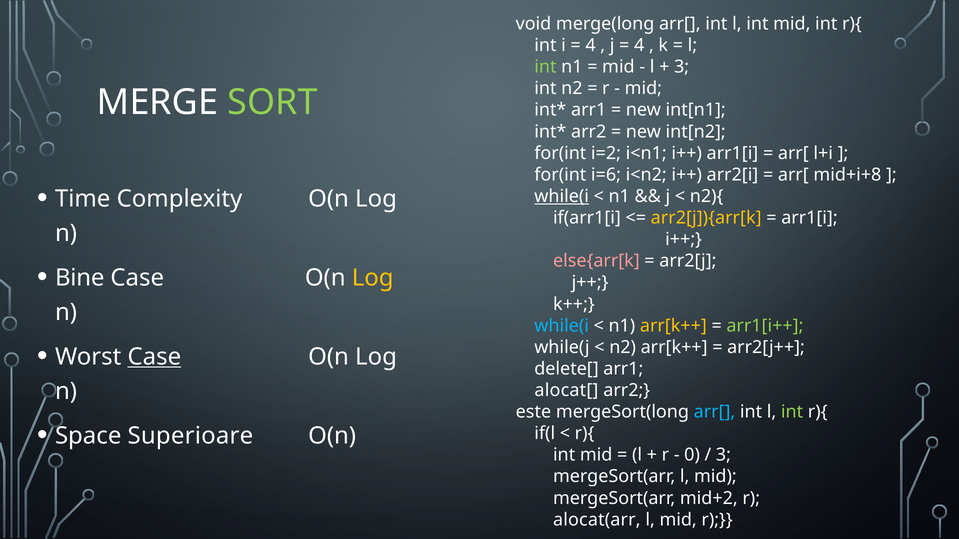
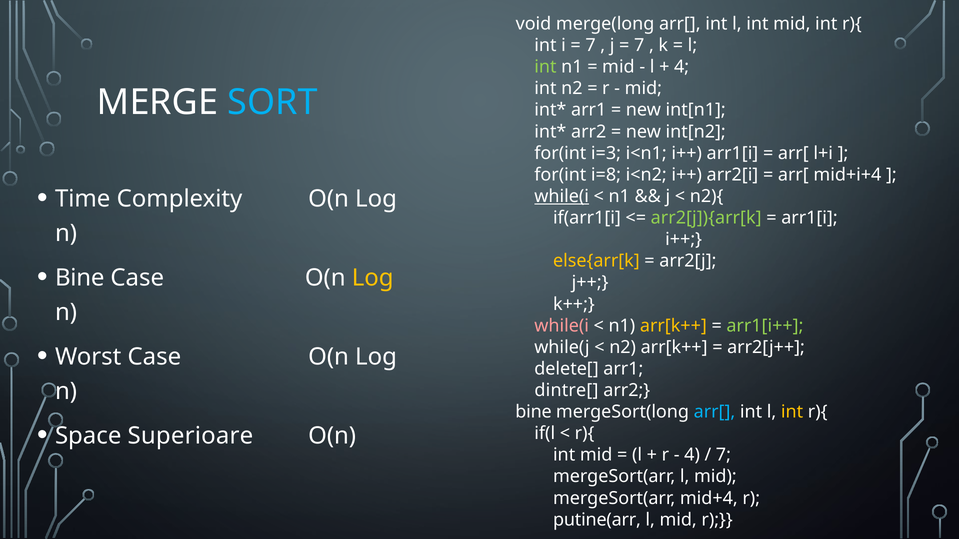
4 at (591, 45): 4 -> 7
4 at (639, 45): 4 -> 7
3 at (682, 67): 3 -> 4
SORT colour: light green -> light blue
i=2: i=2 -> i=3
i=6: i=6 -> i=8
mid+i+8: mid+i+8 -> mid+i+4
arr2[j]){arr[k colour: yellow -> light green
else{arr[k colour: pink -> yellow
while(i at (562, 326) colour: light blue -> pink
Case at (154, 357) underline: present -> none
alocat[: alocat[ -> dintre[
este at (533, 412): este -> bine
int at (792, 412) colour: light green -> yellow
0 at (692, 455): 0 -> 4
3 at (723, 455): 3 -> 7
mid+2: mid+2 -> mid+4
alocat(arr: alocat(arr -> putine(arr
